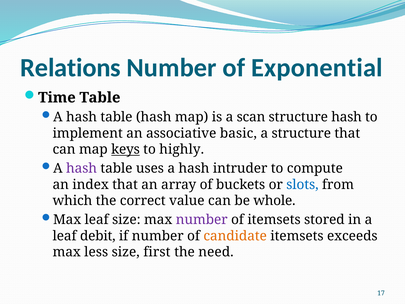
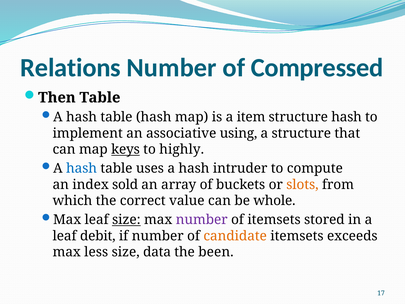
Exponential: Exponential -> Compressed
Time: Time -> Then
scan: scan -> item
basic: basic -> using
hash at (82, 168) colour: purple -> blue
index that: that -> sold
slots colour: blue -> orange
size at (126, 220) underline: none -> present
first: first -> data
need: need -> been
